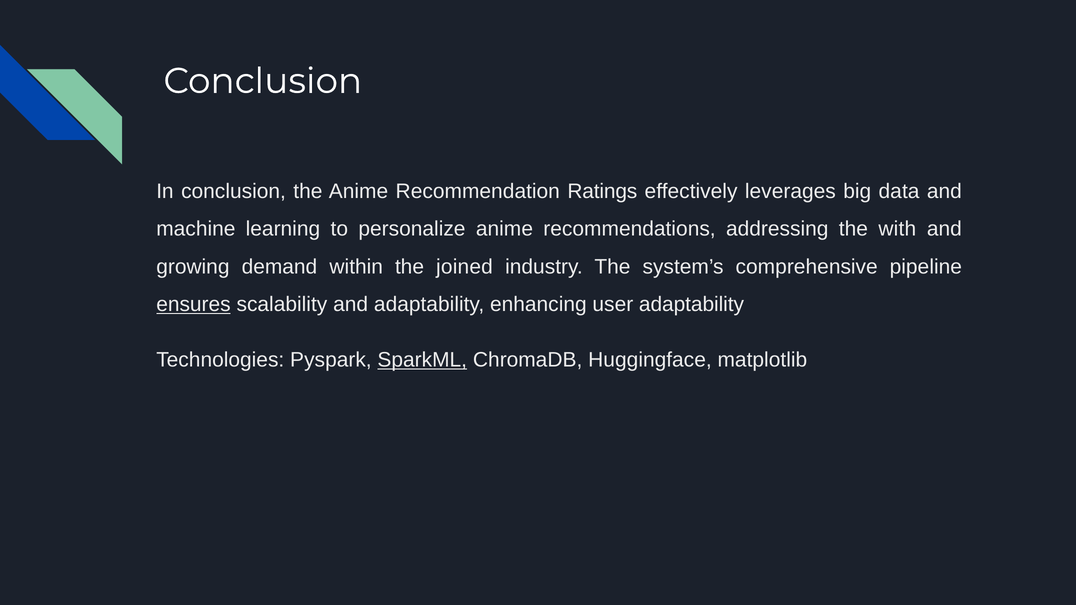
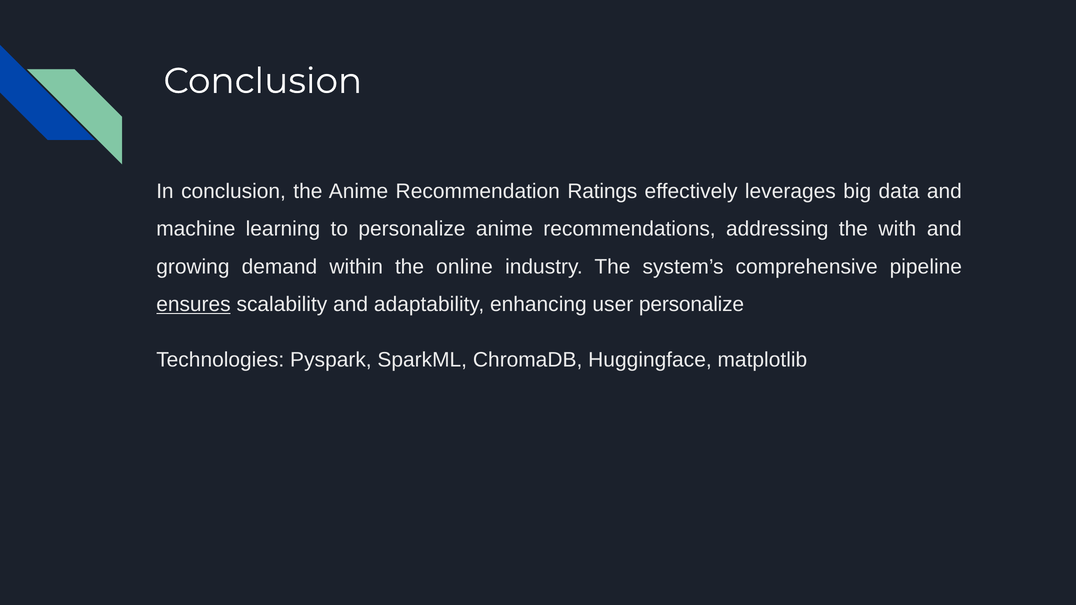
joined: joined -> online
user adaptability: adaptability -> personalize
SparkML underline: present -> none
